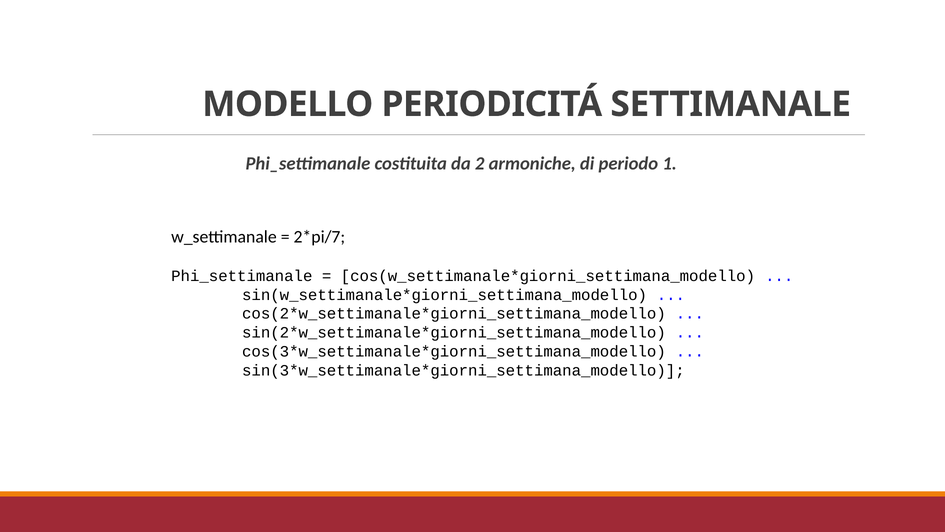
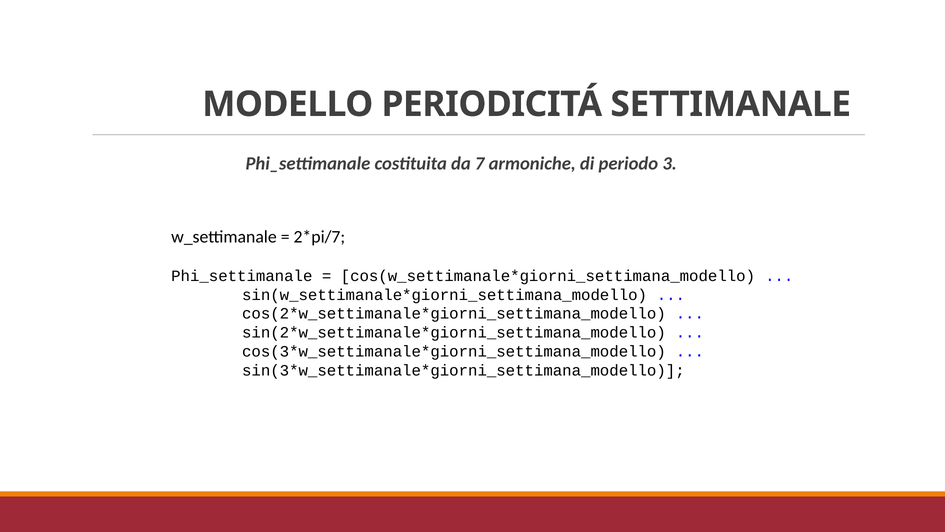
2: 2 -> 7
1: 1 -> 3
